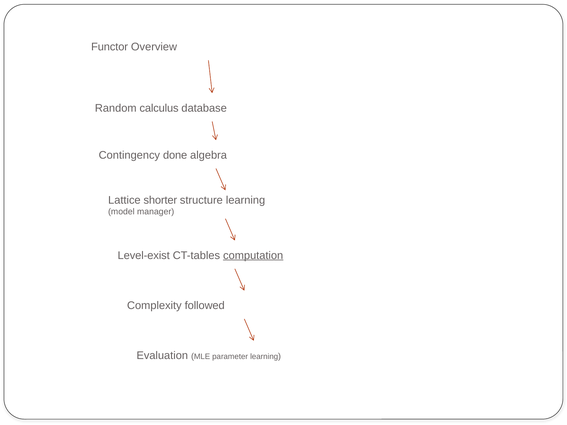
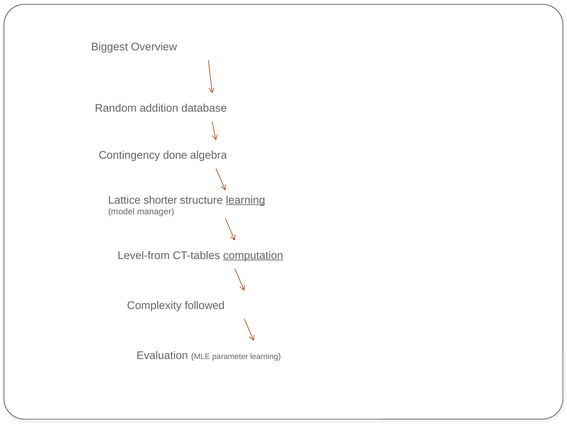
Functor: Functor -> Biggest
calculus: calculus -> addition
learning at (246, 200) underline: none -> present
Level-exist: Level-exist -> Level-from
